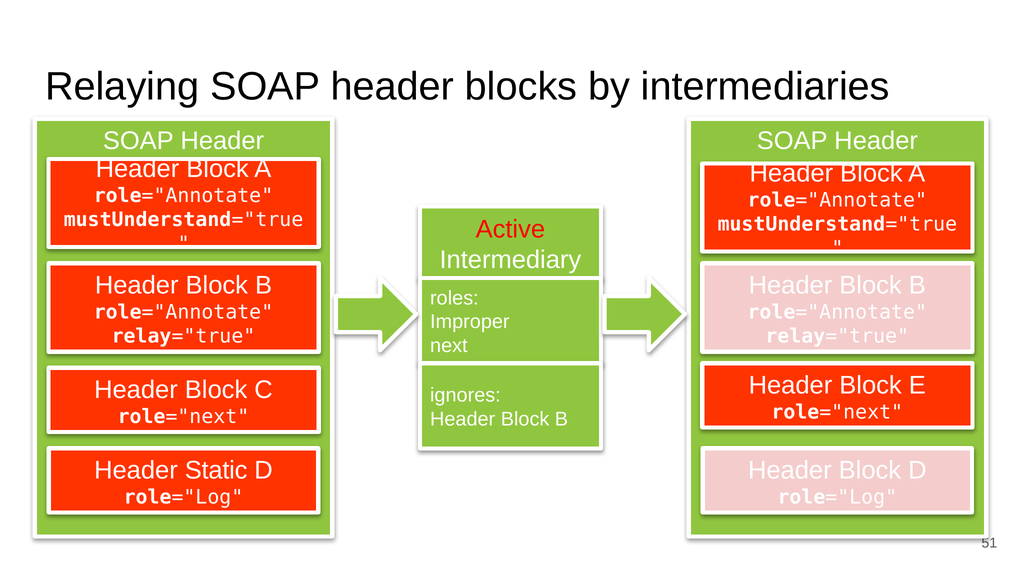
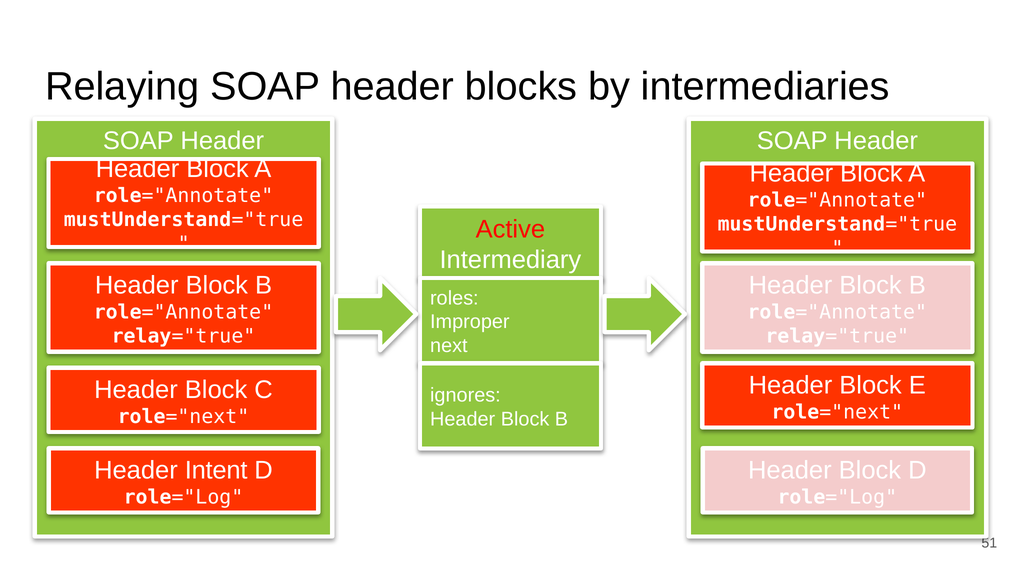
Static: Static -> Intent
